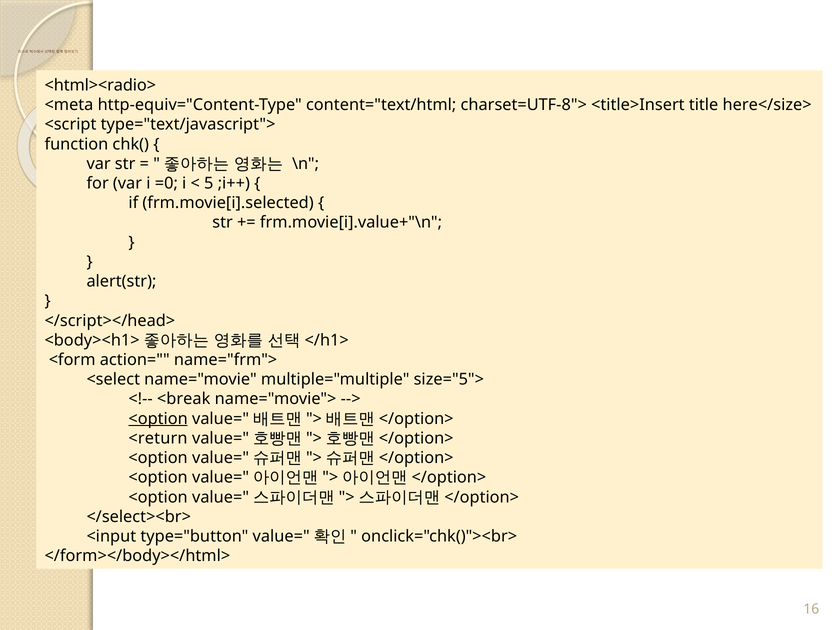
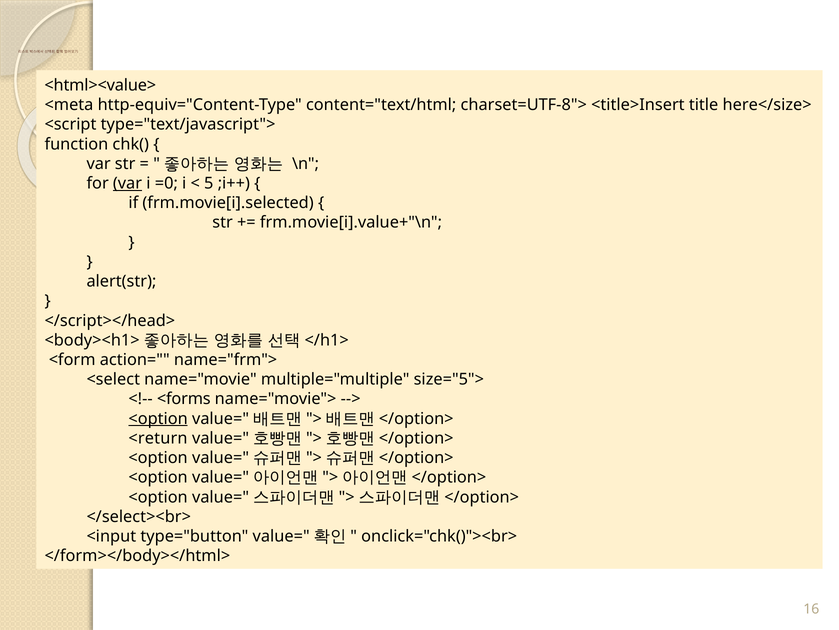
<html><radio>: <html><radio> -> <html><value>
var at (127, 183) underline: none -> present
<break: <break -> <forms
